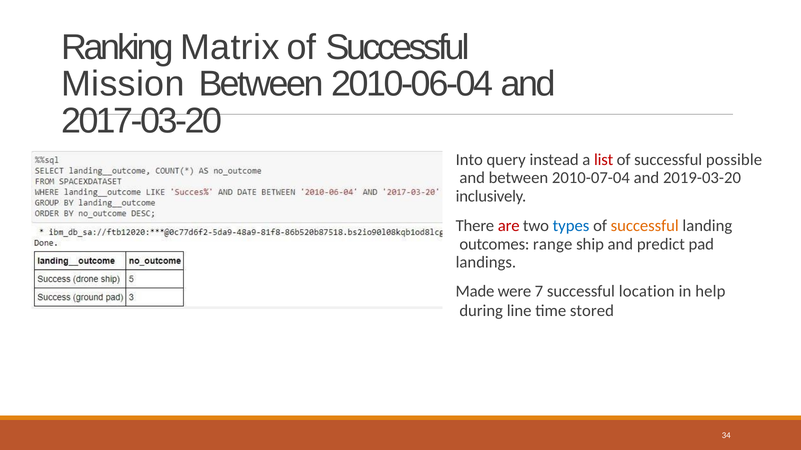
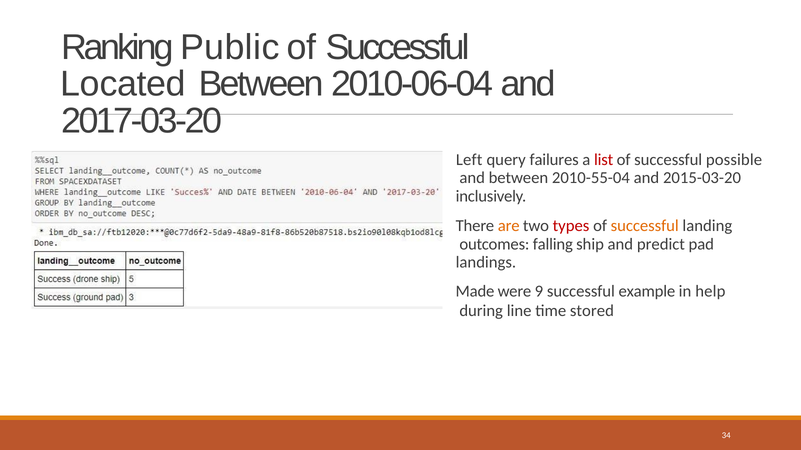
Matrix: Matrix -> Public
Mission: Mission -> Located
Into: Into -> Left
instead: instead -> failures
2010-07-04: 2010-07-04 -> 2010-55-04
2019-03-20: 2019-03-20 -> 2015-03-20
are colour: red -> orange
types colour: blue -> red
range: range -> falling
7: 7 -> 9
location: location -> example
